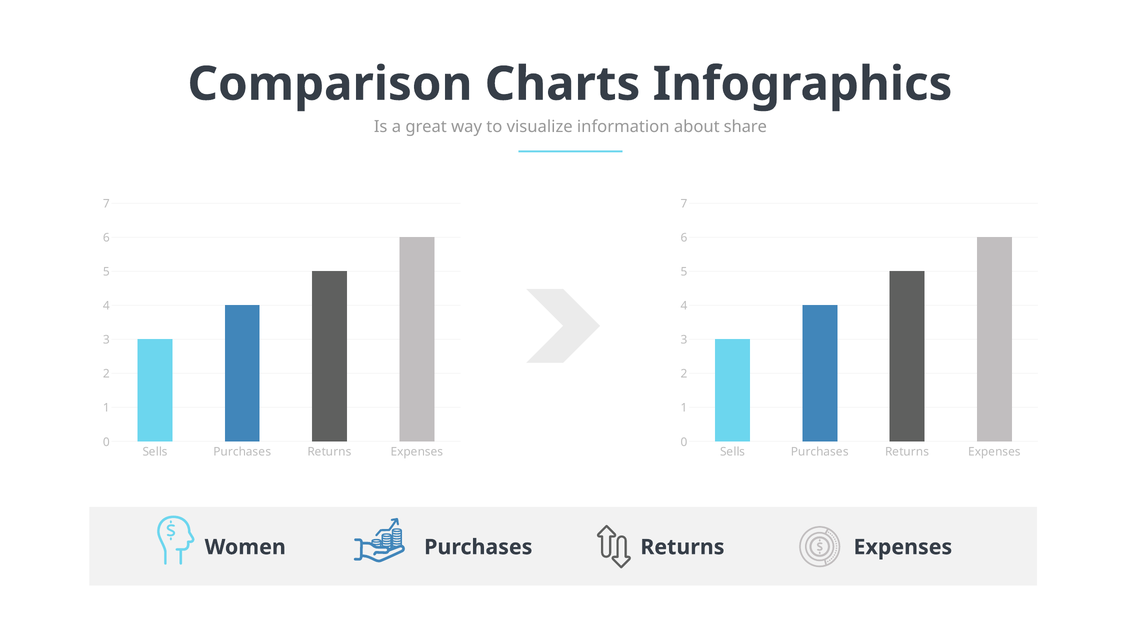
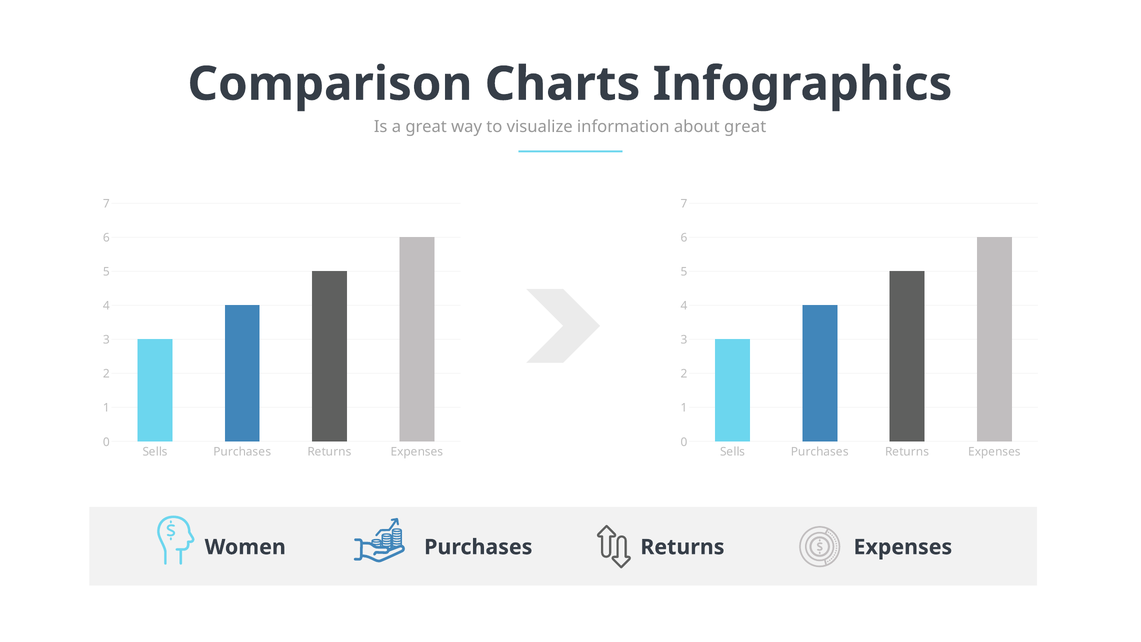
about share: share -> great
